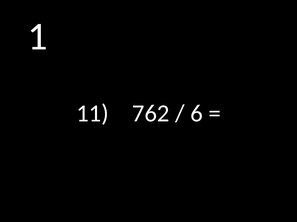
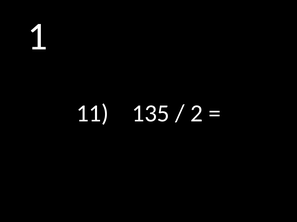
762: 762 -> 135
6: 6 -> 2
